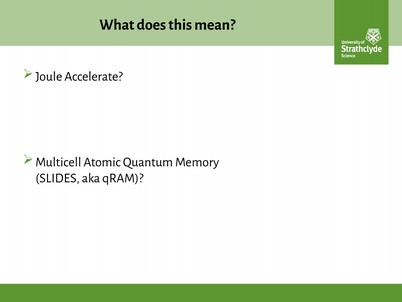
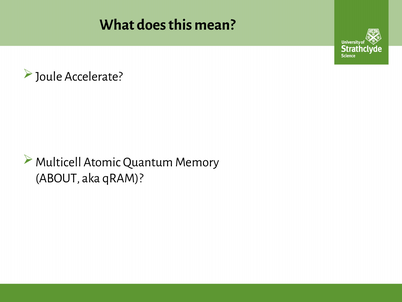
SLIDES: SLIDES -> ABOUT
